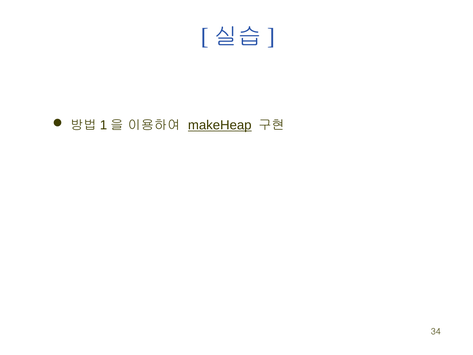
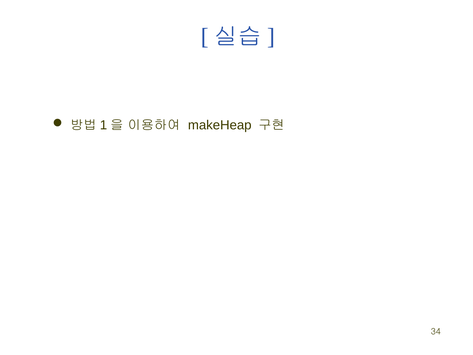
makeHeap underline: present -> none
